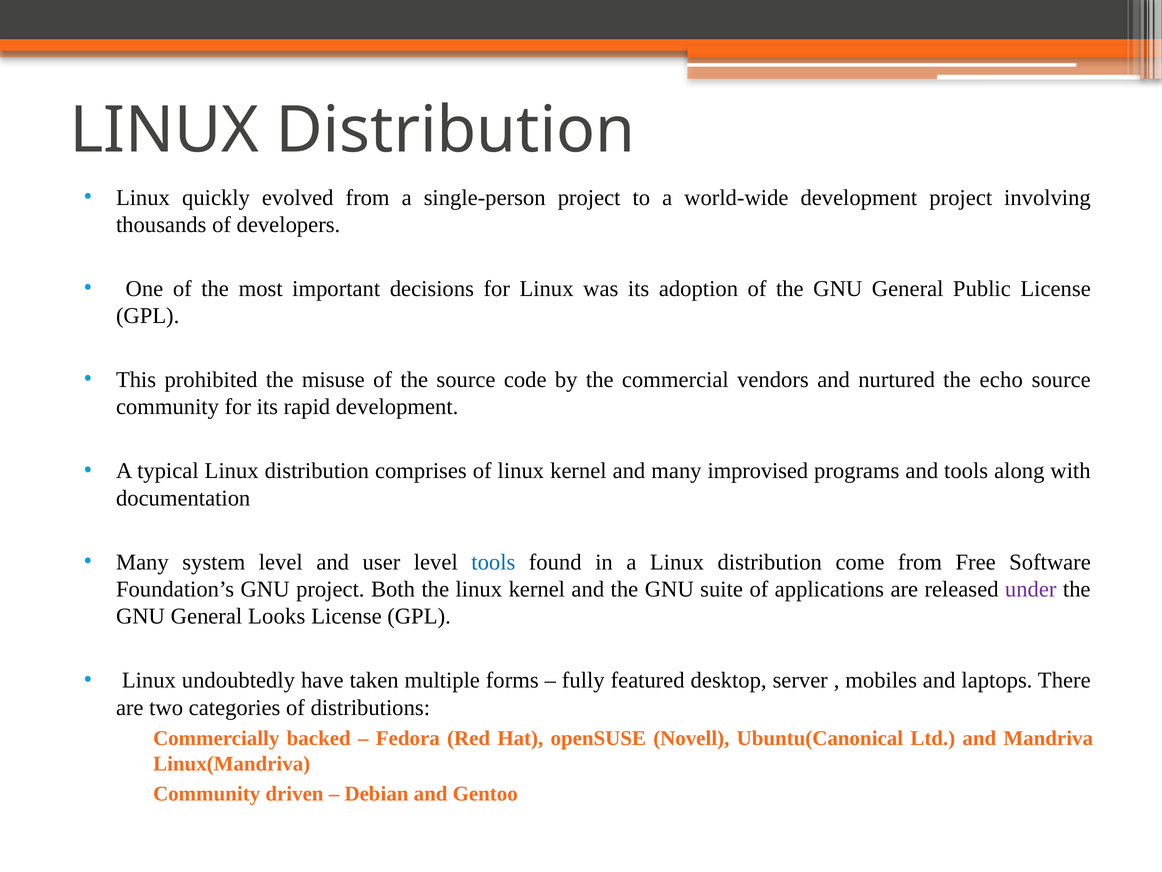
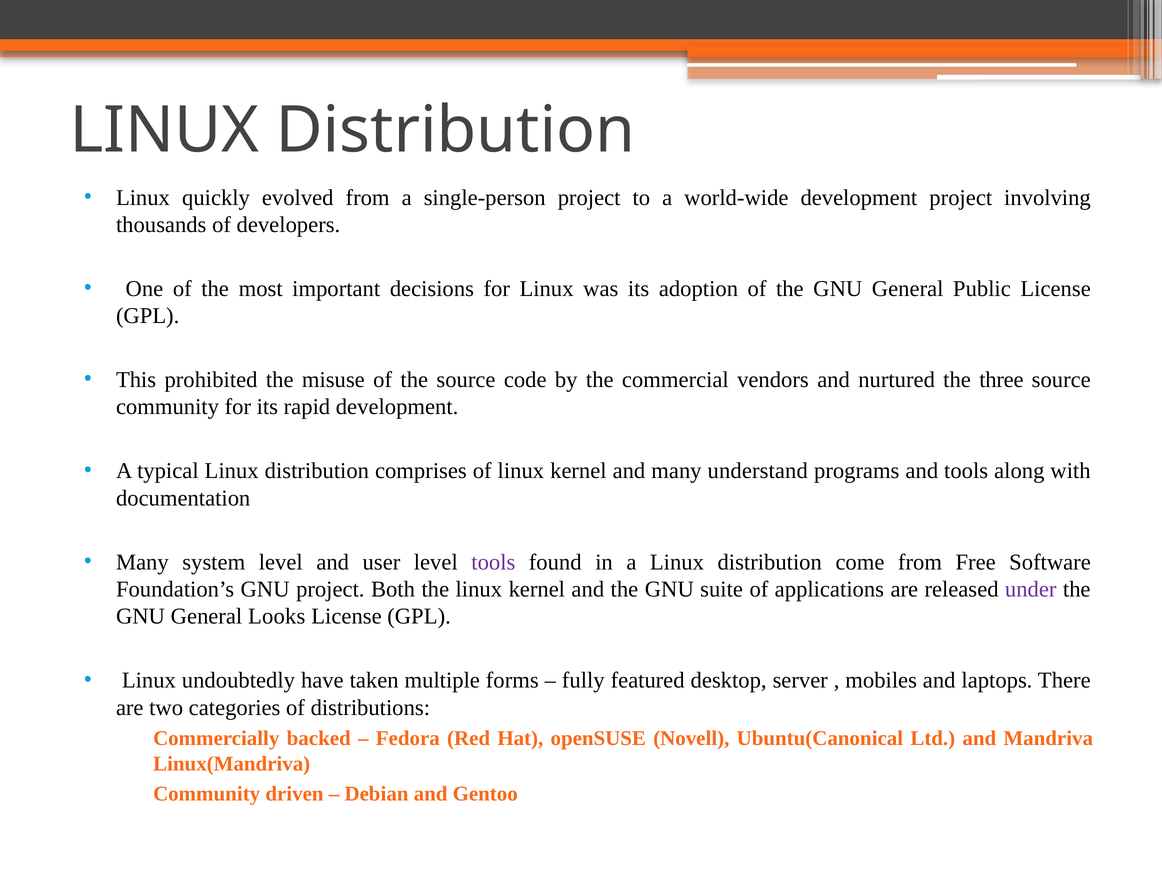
echo: echo -> three
improvised: improvised -> understand
tools at (493, 562) colour: blue -> purple
